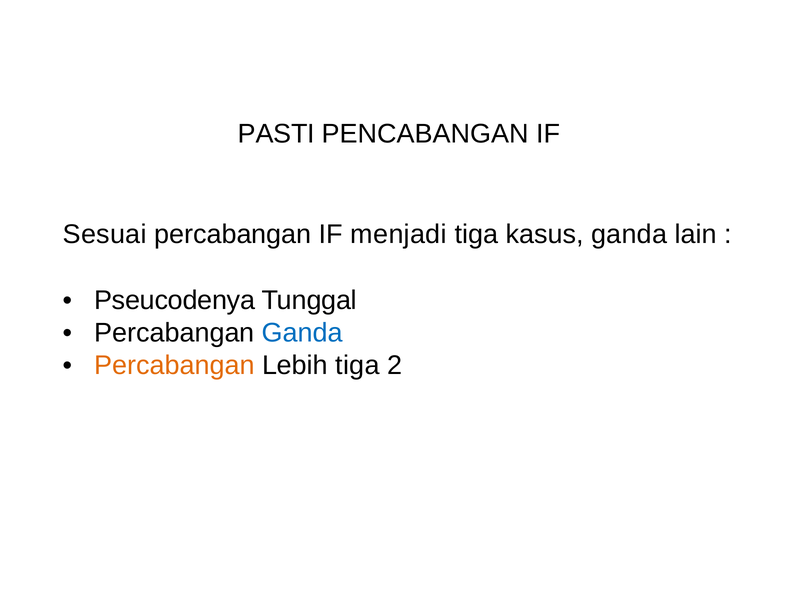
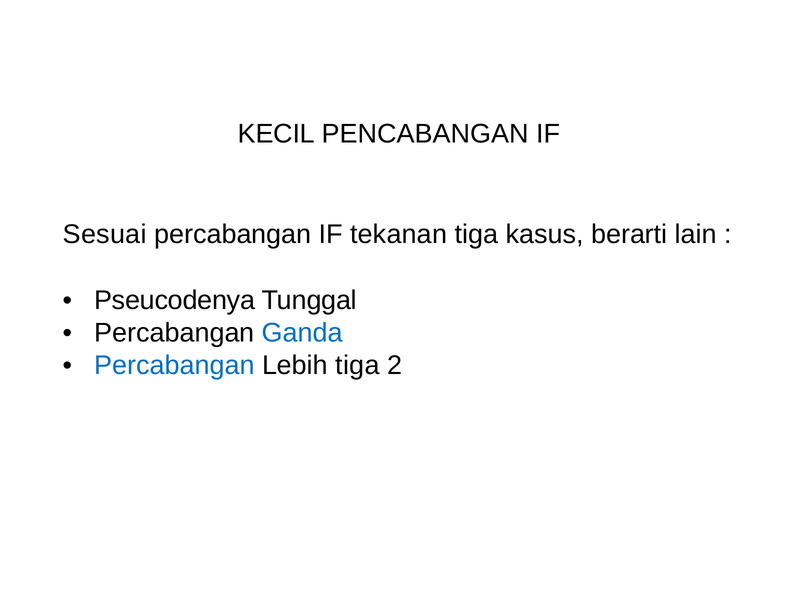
PASTI: PASTI -> KECIL
menjadi: menjadi -> tekanan
kasus ganda: ganda -> berarti
Percabangan at (175, 366) colour: orange -> blue
